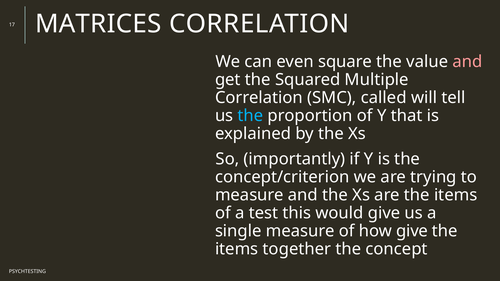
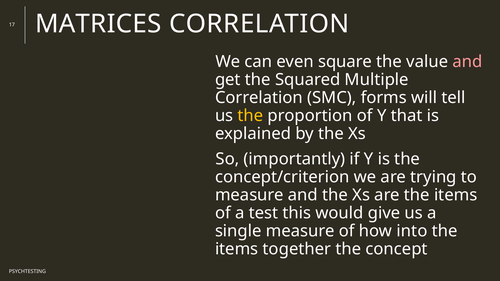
called: called -> forms
the at (250, 116) colour: light blue -> yellow
how give: give -> into
